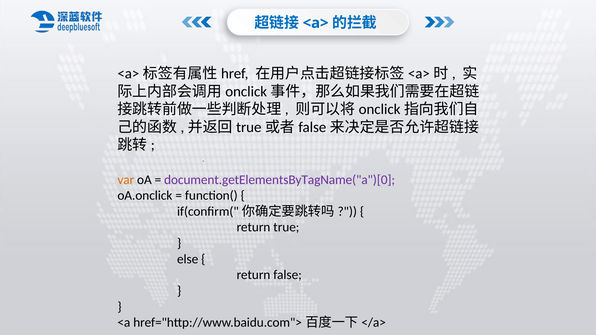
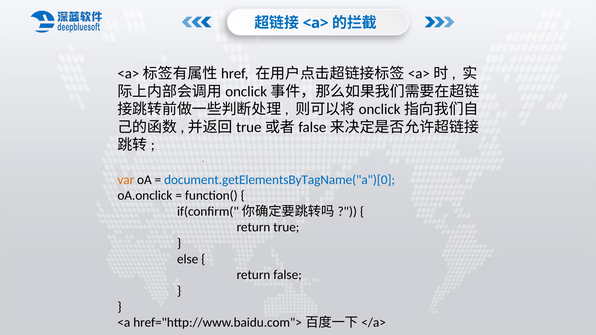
document.getElementsByTagName("a")[0 colour: purple -> blue
